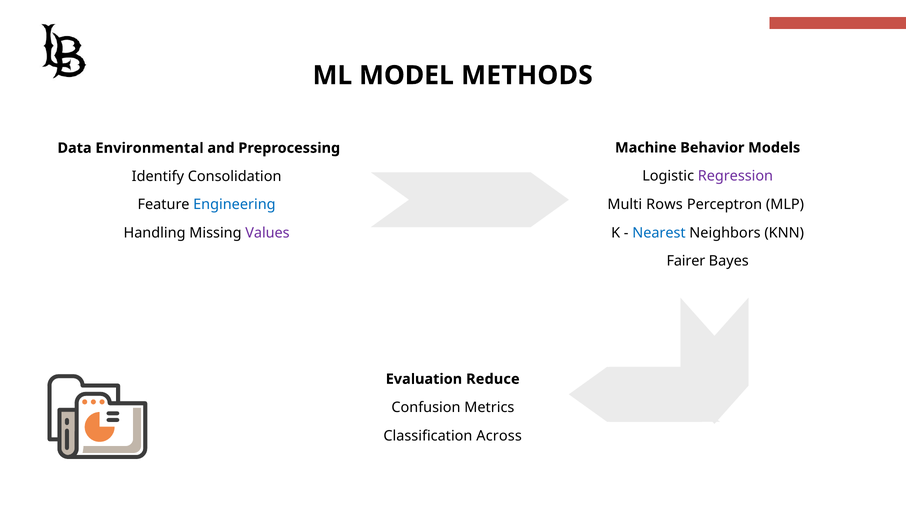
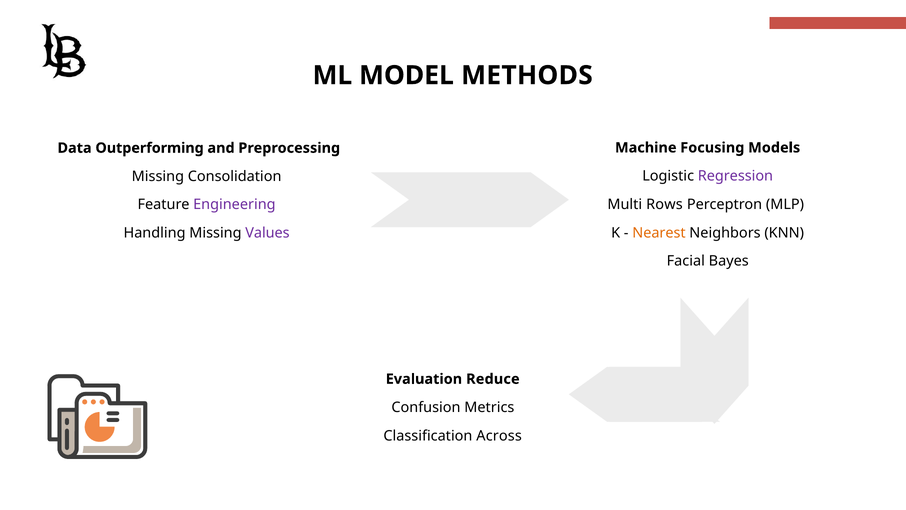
Behavior: Behavior -> Focusing
Environmental: Environmental -> Outperforming
Identify at (158, 176): Identify -> Missing
Engineering colour: blue -> purple
Nearest colour: blue -> orange
Fairer: Fairer -> Facial
